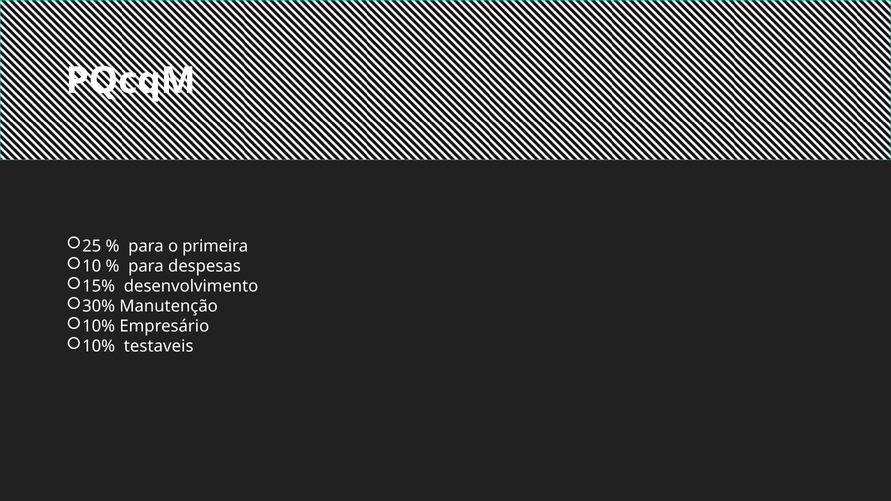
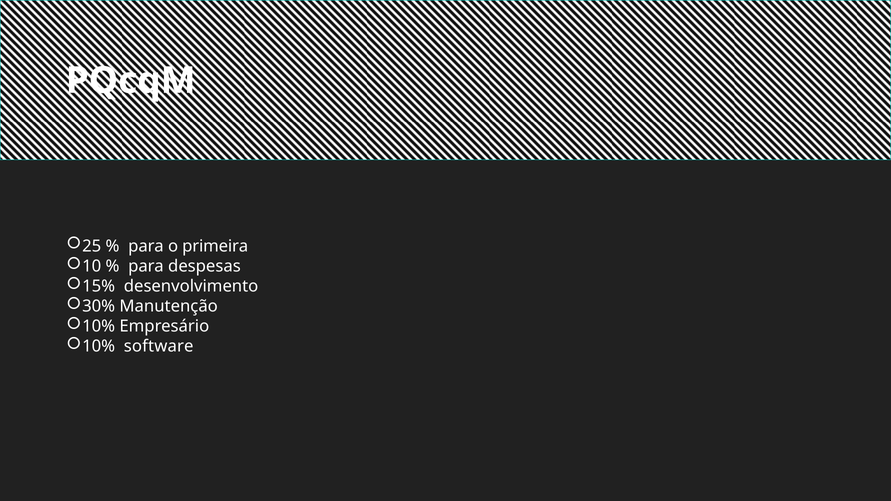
testaveis: testaveis -> software
